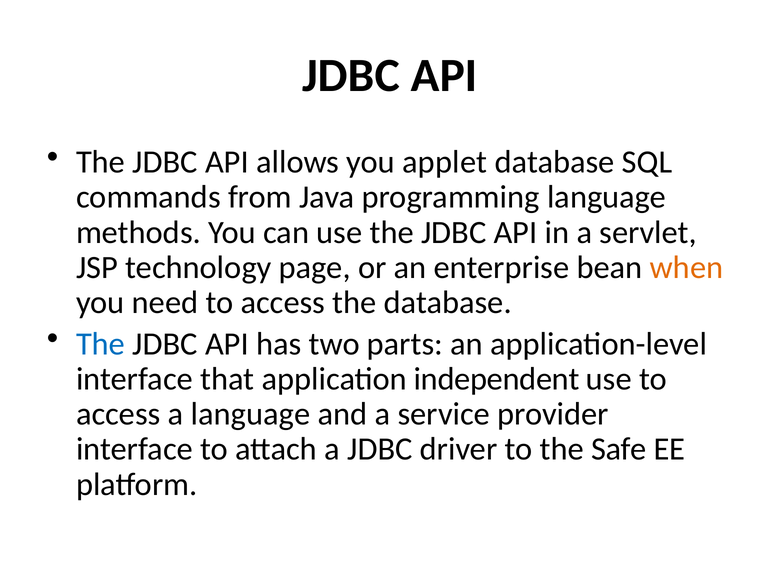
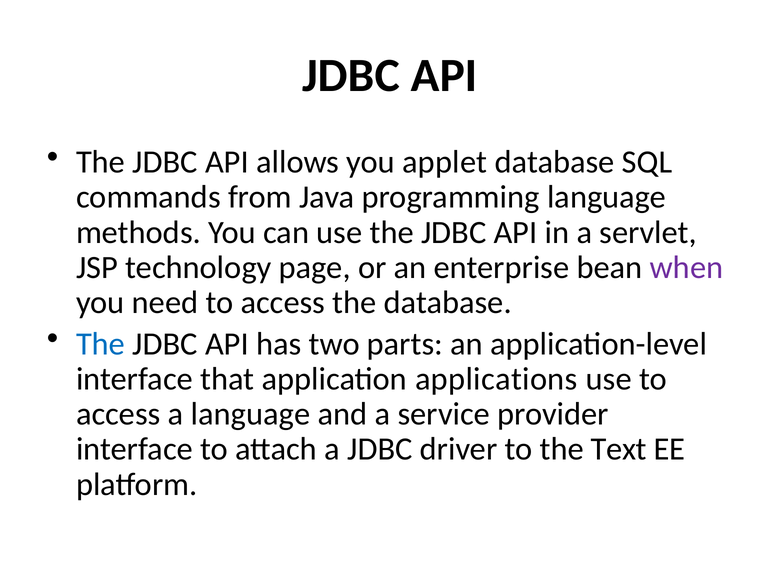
when colour: orange -> purple
independent: independent -> applications
Safe: Safe -> Text
